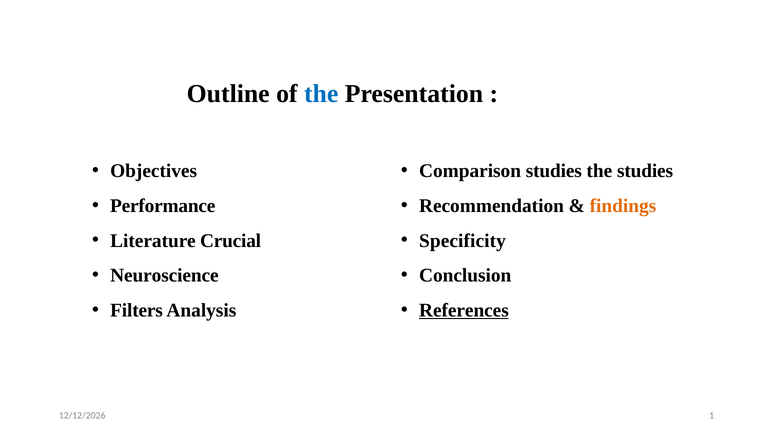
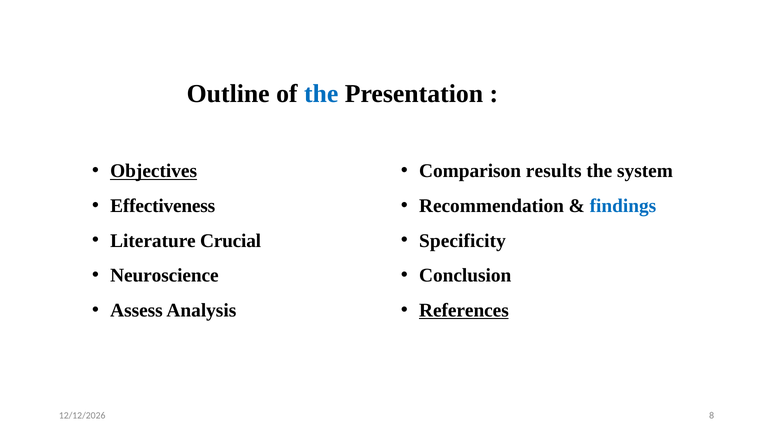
Objectives underline: none -> present
Comparison studies: studies -> results
the studies: studies -> system
Performance: Performance -> Effectiveness
findings colour: orange -> blue
Filters: Filters -> Assess
1: 1 -> 8
